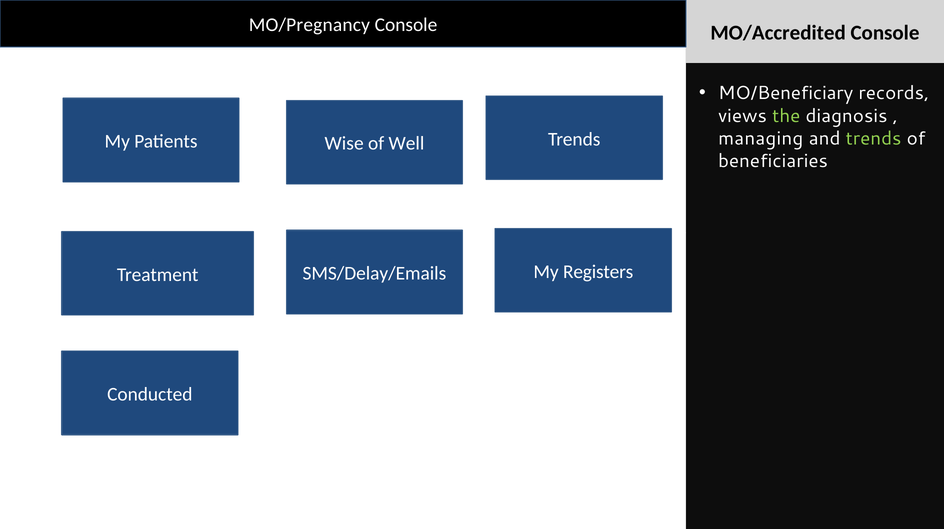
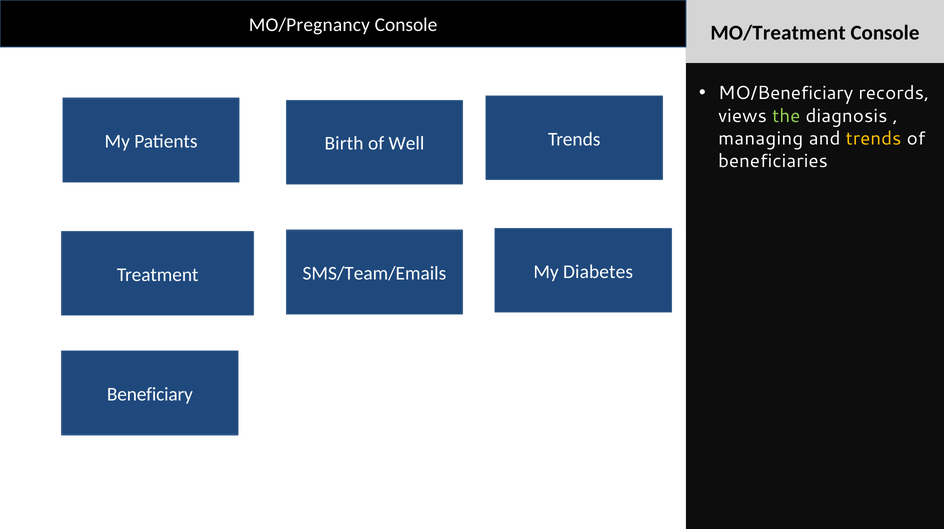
MO/Accredited: MO/Accredited -> MO/Treatment
trends at (874, 138) colour: light green -> yellow
Wise: Wise -> Birth
Registers: Registers -> Diabetes
SMS/Delay/Emails: SMS/Delay/Emails -> SMS/Team/Emails
Conducted: Conducted -> Beneficiary
